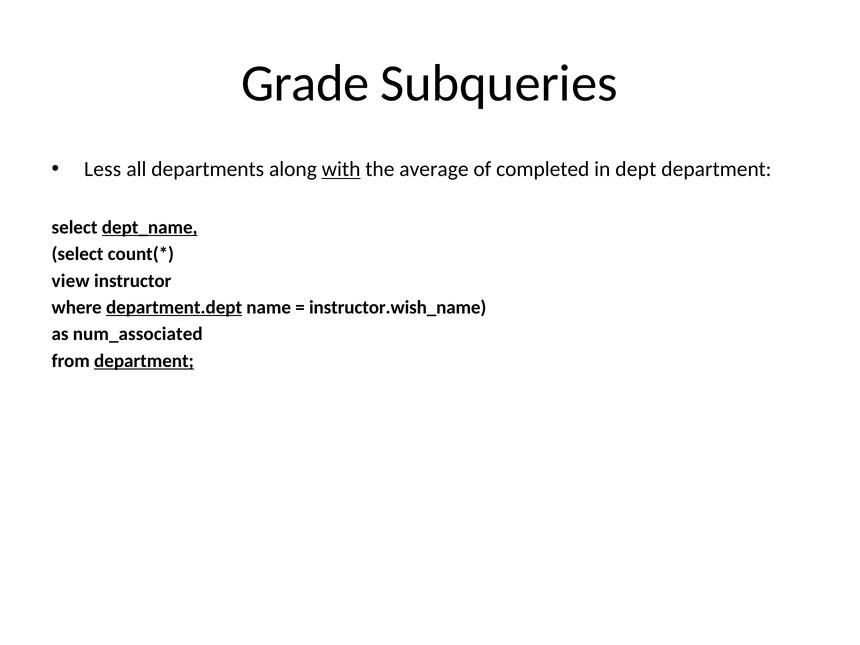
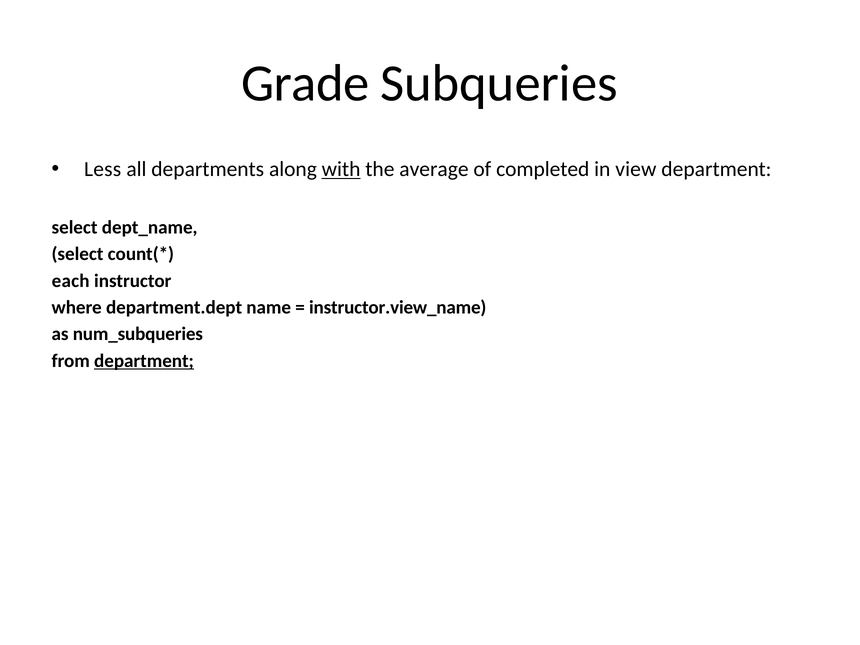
dept: dept -> view
dept_name underline: present -> none
view: view -> each
department.dept underline: present -> none
instructor.wish_name: instructor.wish_name -> instructor.view_name
num_associated: num_associated -> num_subqueries
